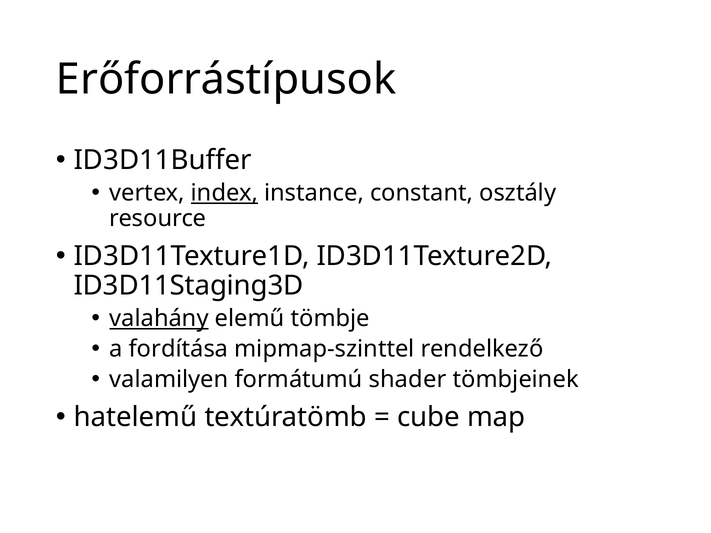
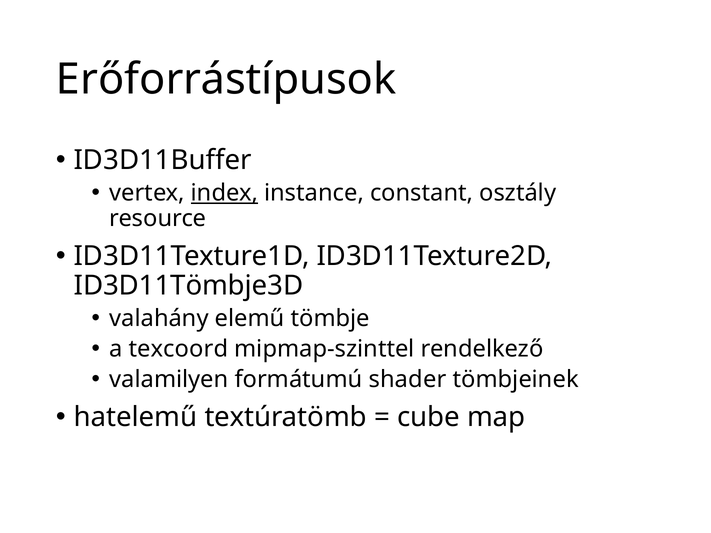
ID3D11Staging3D: ID3D11Staging3D -> ID3D11Tömbje3D
valahány underline: present -> none
fordítása: fordítása -> texcoord
